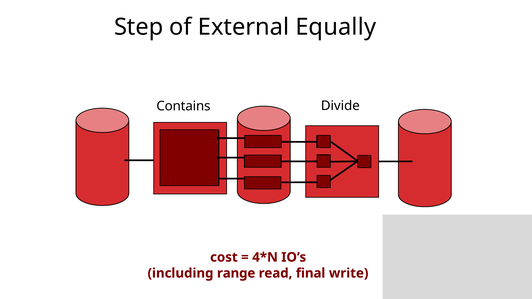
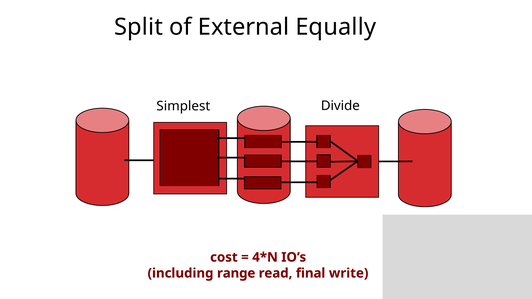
Step: Step -> Split
Contains: Contains -> Simplest
